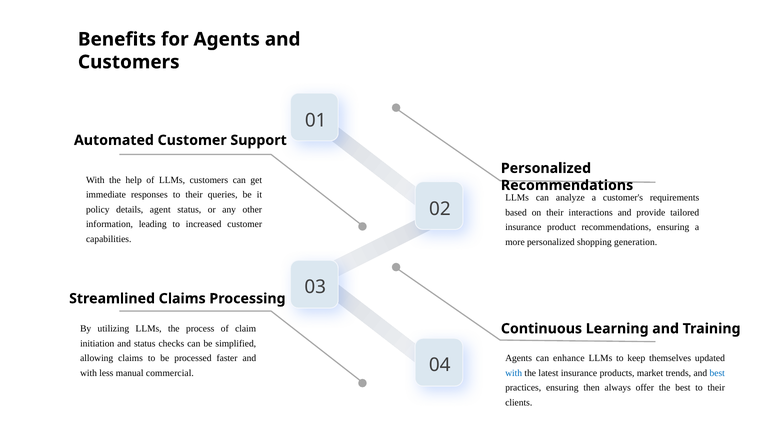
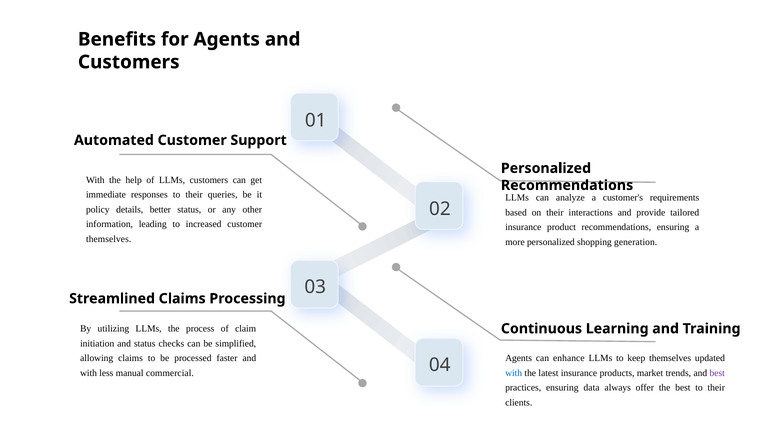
agent: agent -> better
capabilities at (109, 239): capabilities -> themselves
best at (717, 373) colour: blue -> purple
then: then -> data
